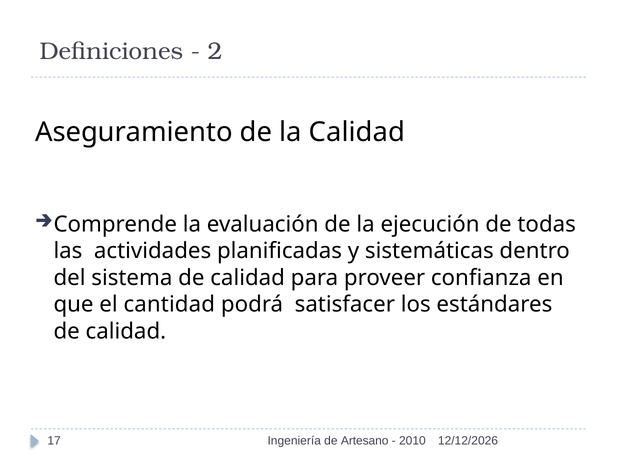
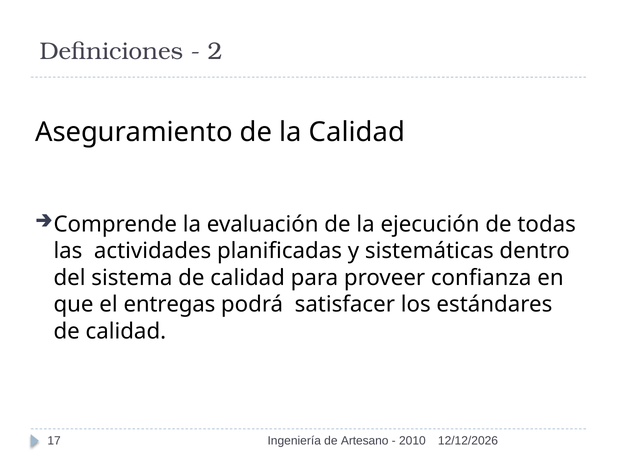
cantidad: cantidad -> entregas
